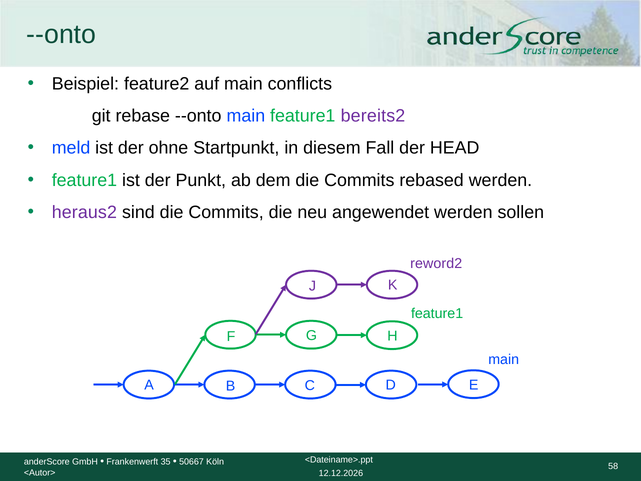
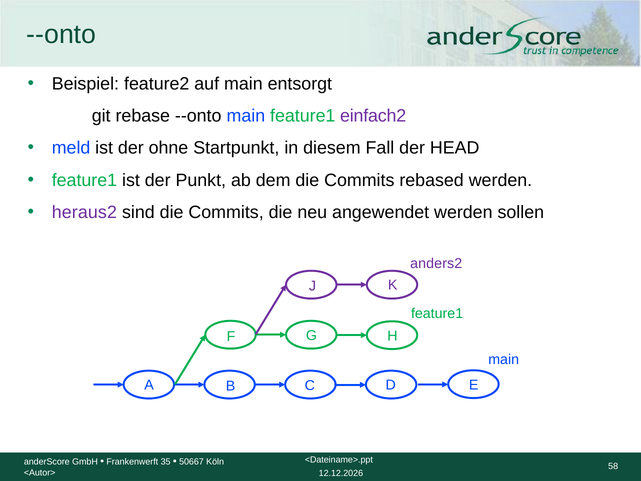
conflicts: conflicts -> entsorgt
bereits2: bereits2 -> einfach2
reword2: reword2 -> anders2
